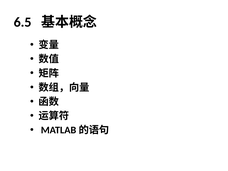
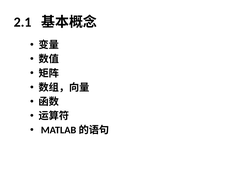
6.5: 6.5 -> 2.1
